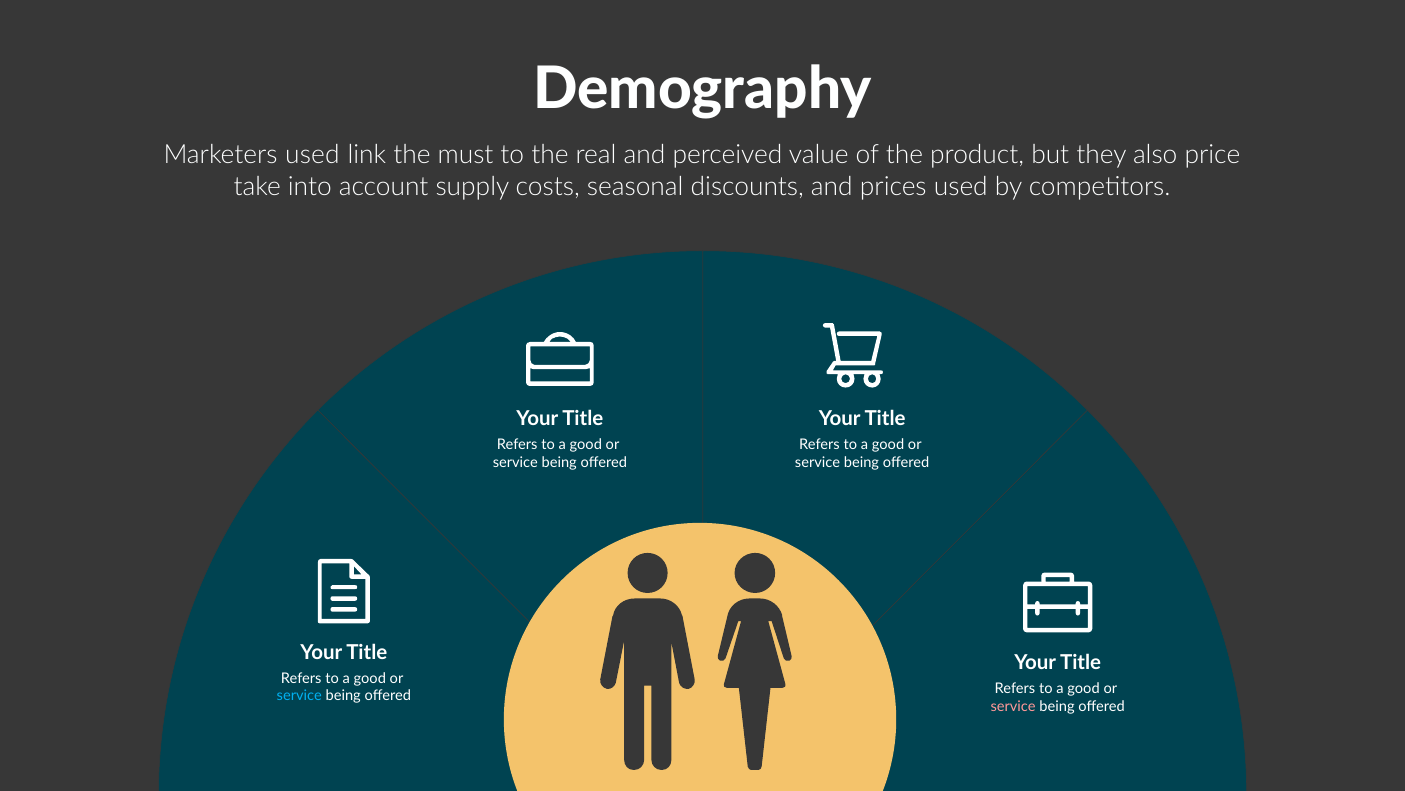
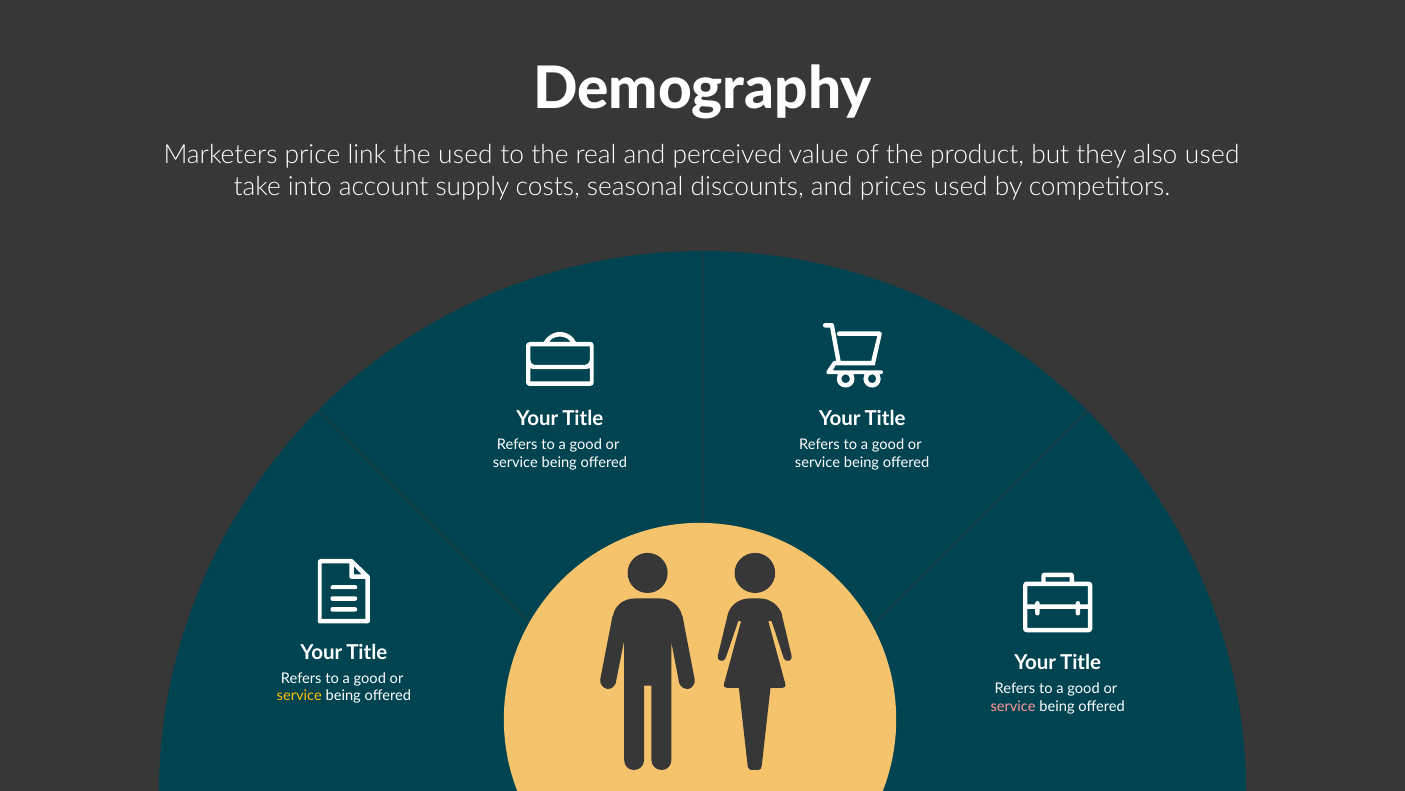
Marketers used: used -> price
the must: must -> used
also price: price -> used
service at (299, 696) colour: light blue -> yellow
